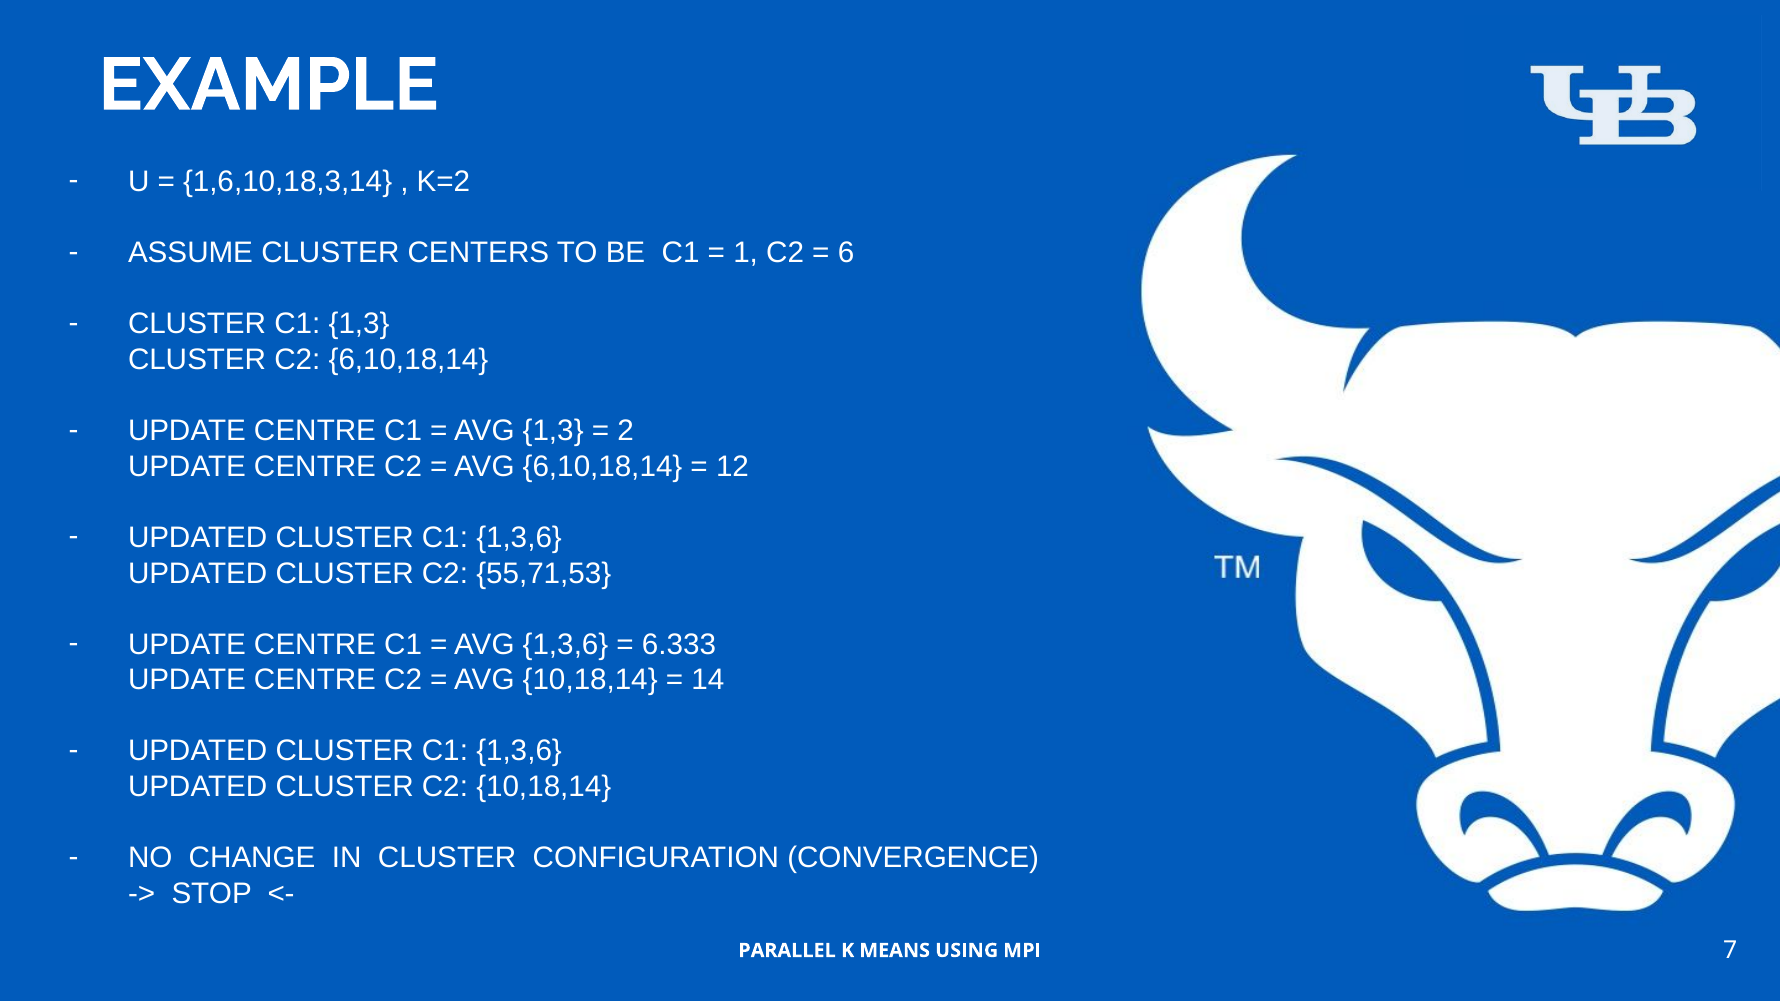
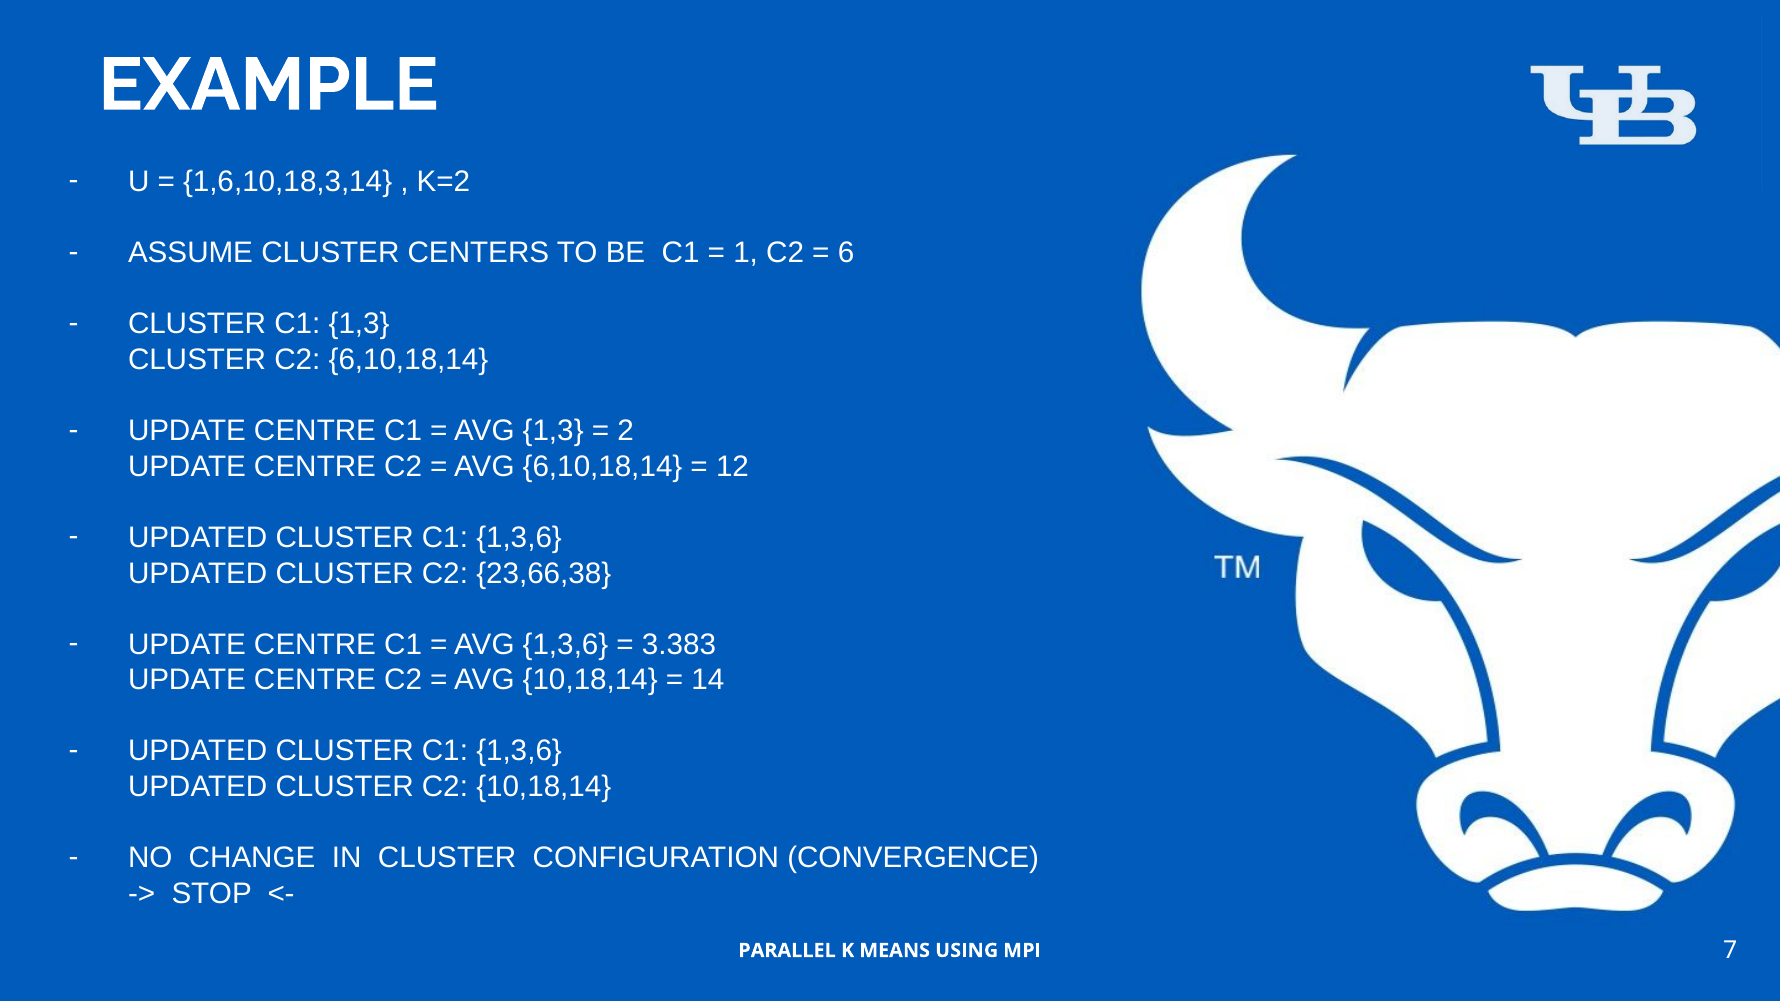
55,71,53: 55,71,53 -> 23,66,38
6.333: 6.333 -> 3.383
